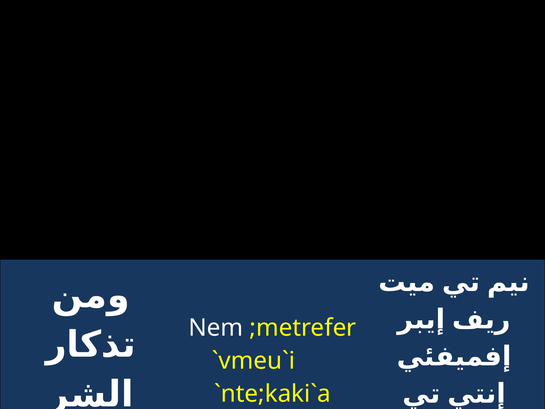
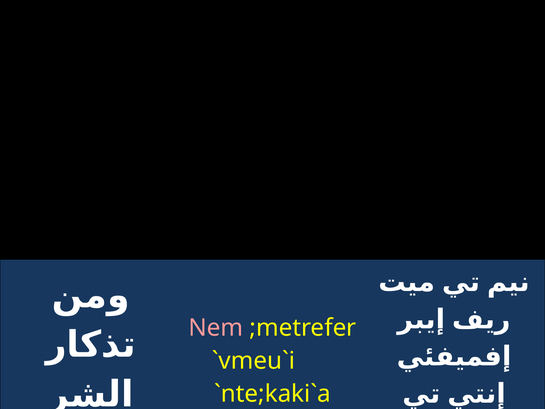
Nem colour: white -> pink
